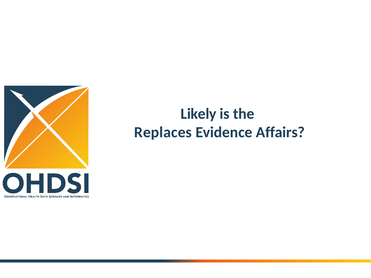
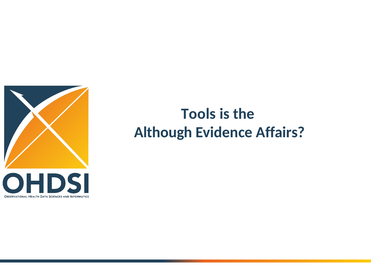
Likely: Likely -> Tools
Replaces: Replaces -> Although
